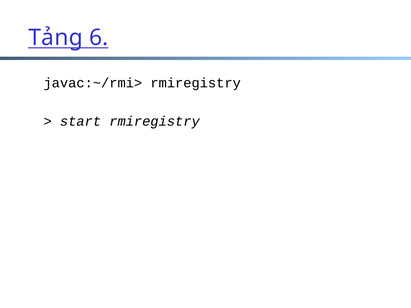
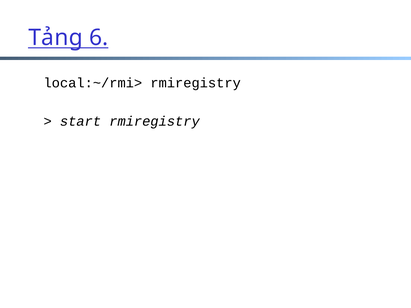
javac:~/rmi>: javac:~/rmi> -> local:~/rmi>
